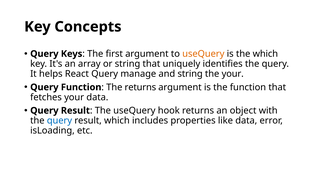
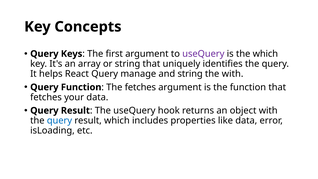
useQuery at (203, 54) colour: orange -> purple
the your: your -> with
The returns: returns -> fetches
